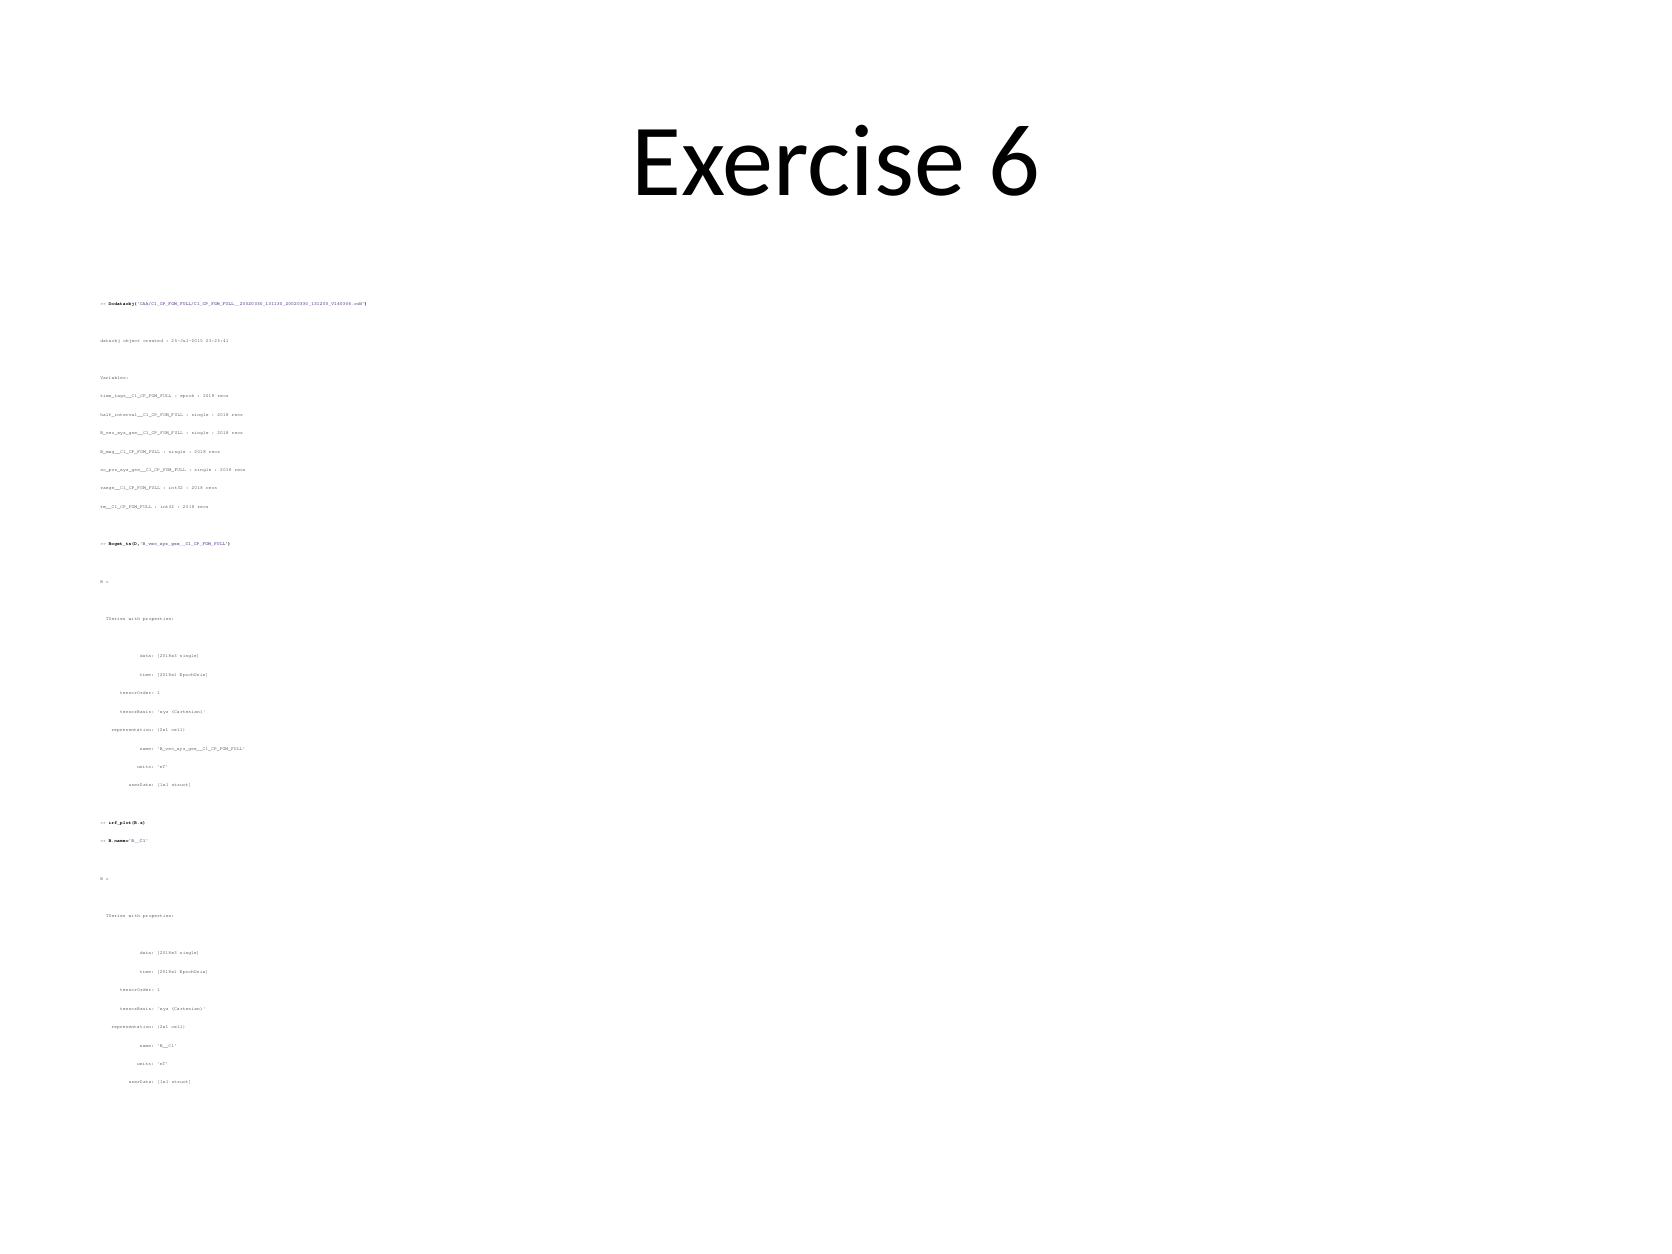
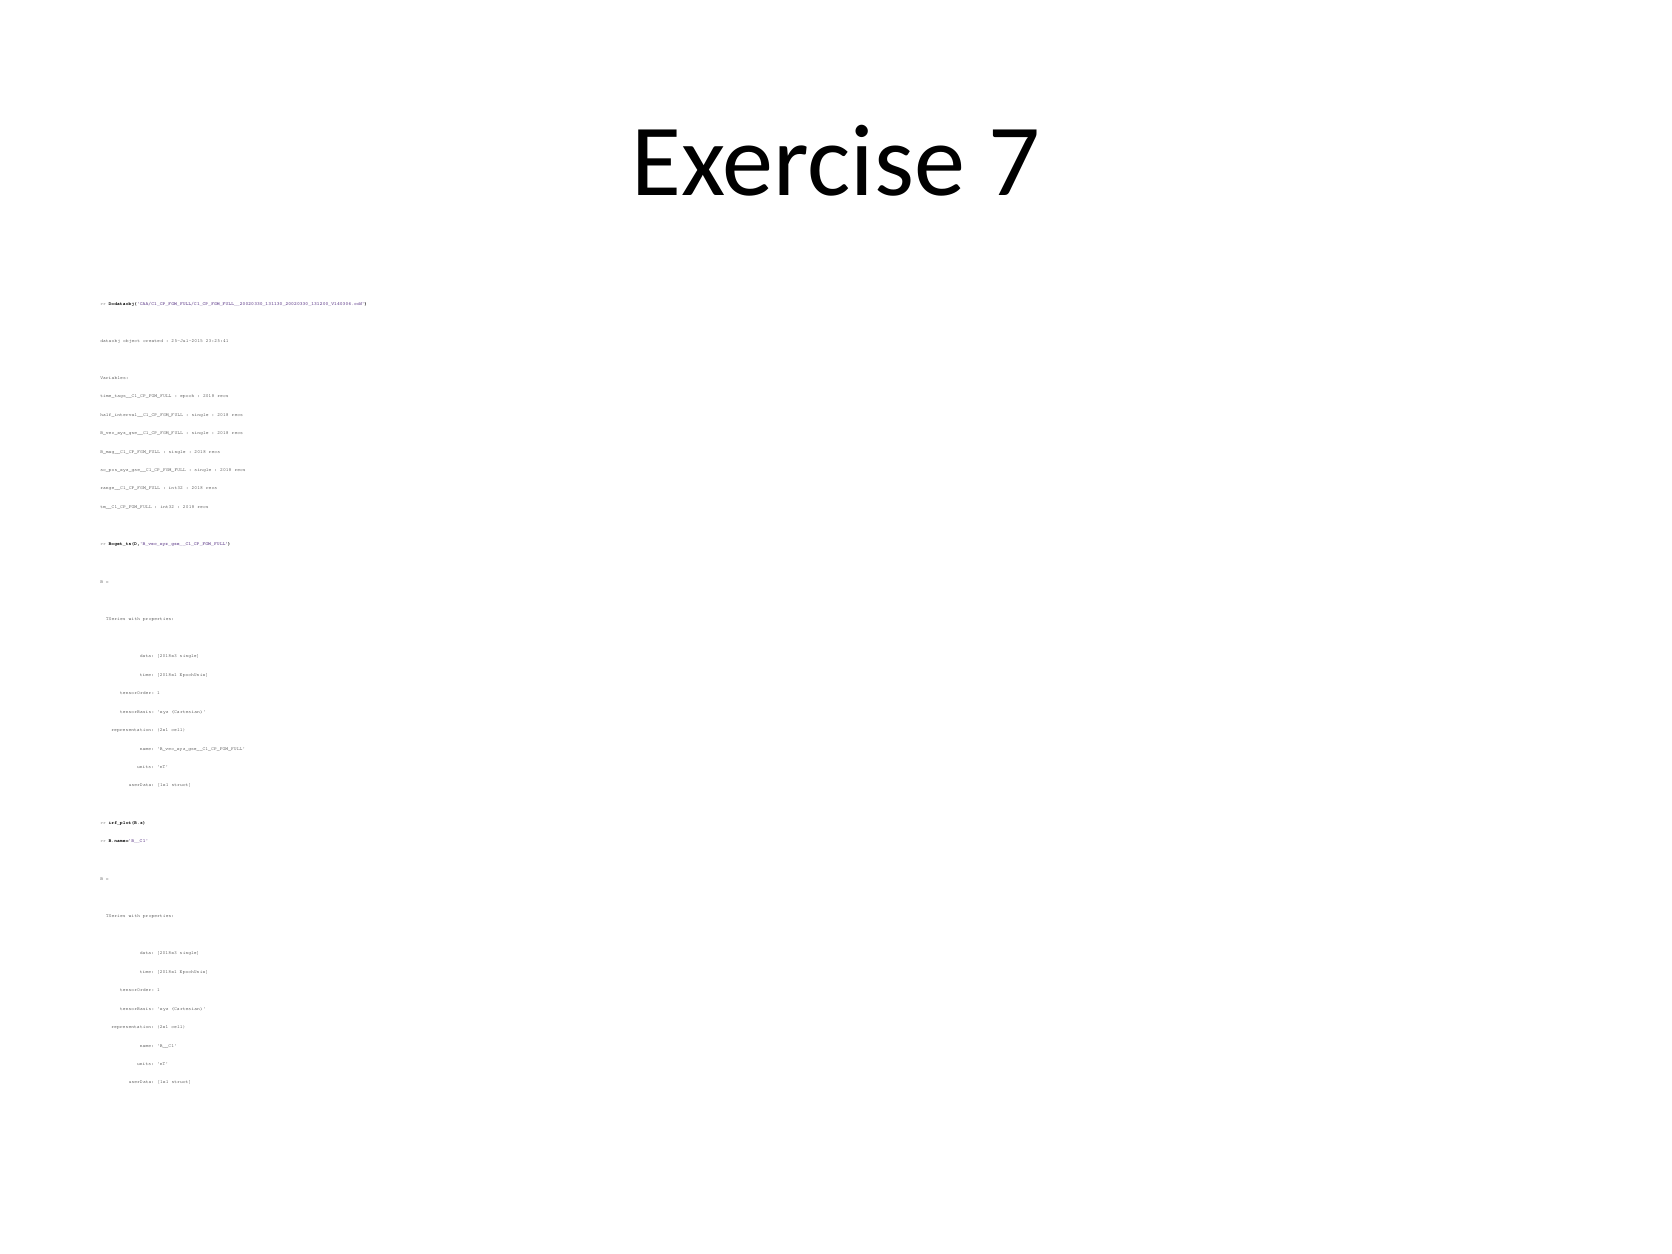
6: 6 -> 7
